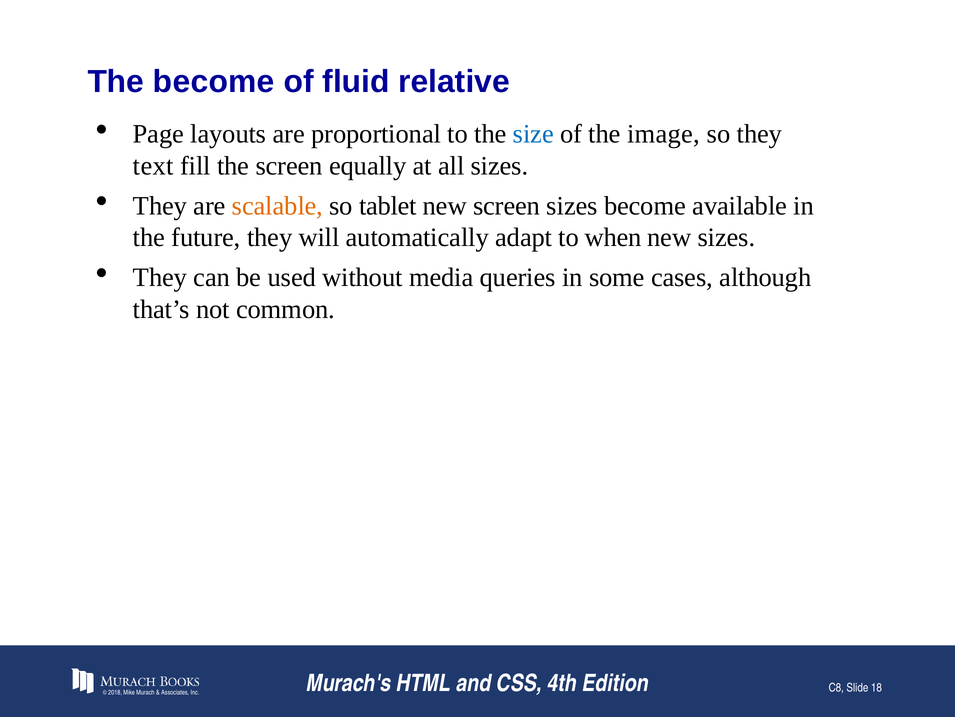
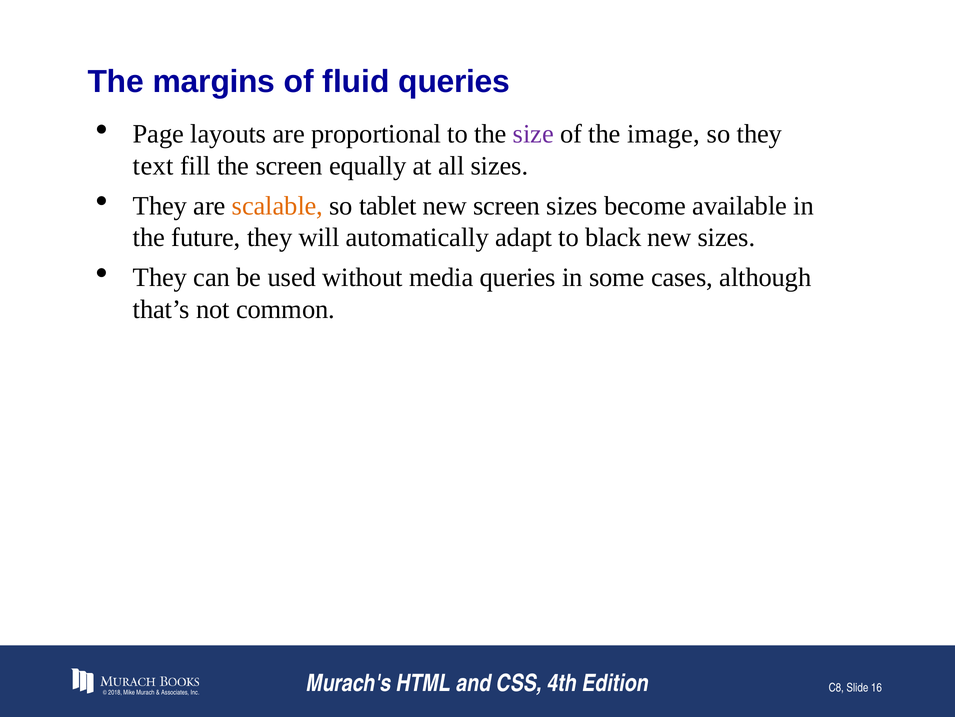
The become: become -> margins
fluid relative: relative -> queries
size colour: blue -> purple
when: when -> black
18: 18 -> 16
